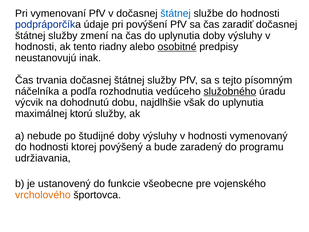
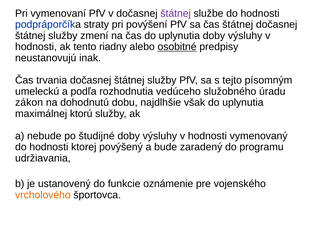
štátnej at (176, 13) colour: blue -> purple
údaje: údaje -> straty
čas zaradiť: zaradiť -> štátnej
náčelníka: náčelníka -> umeleckú
služobného underline: present -> none
výcvik: výcvik -> zákon
všeobecne: všeobecne -> oznámenie
